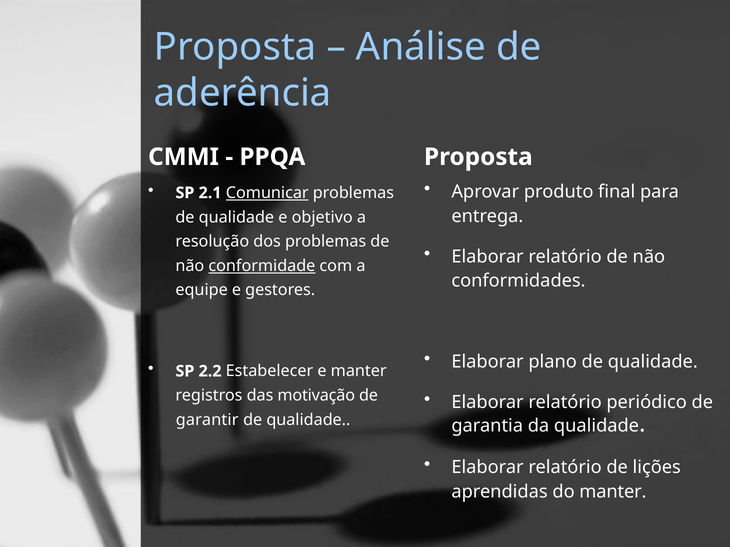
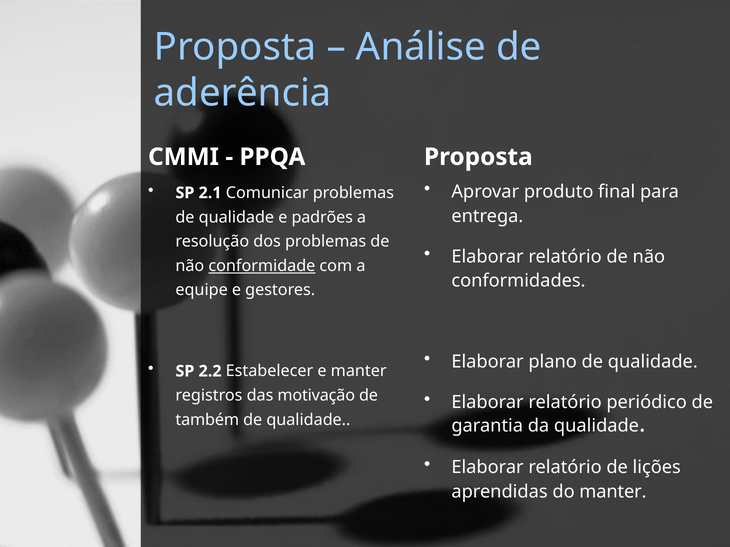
Comunicar underline: present -> none
objetivo: objetivo -> padrões
garantir: garantir -> também
